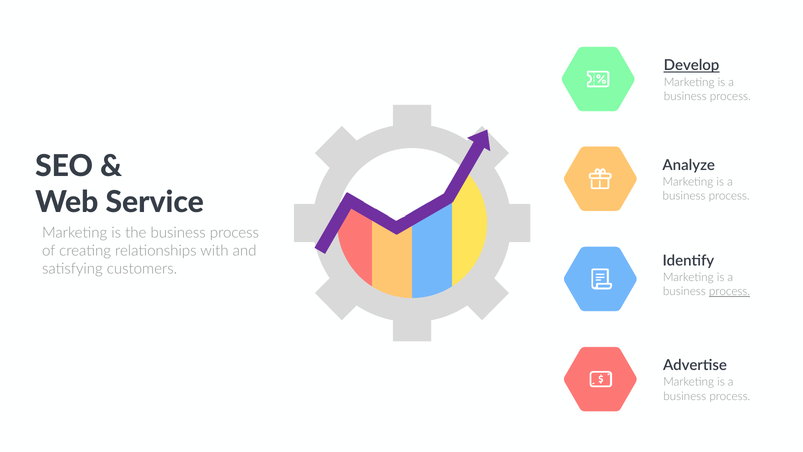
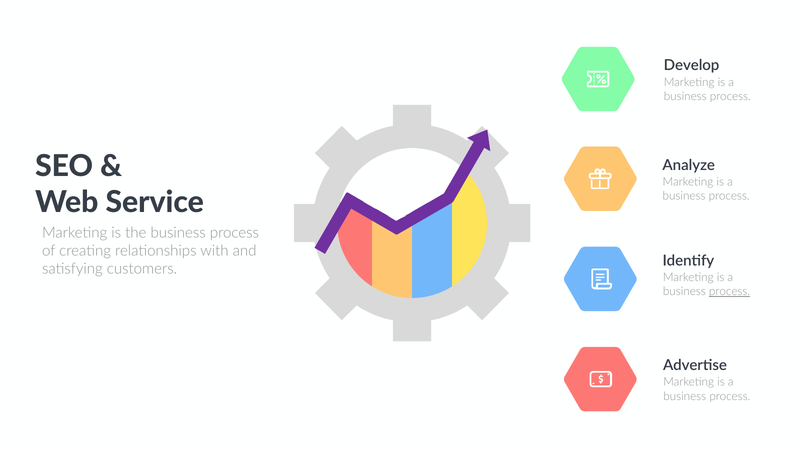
Develop underline: present -> none
